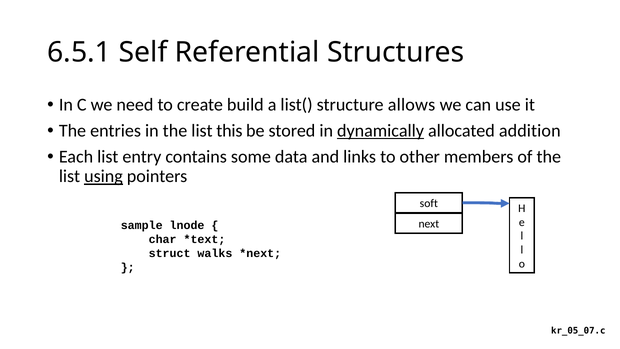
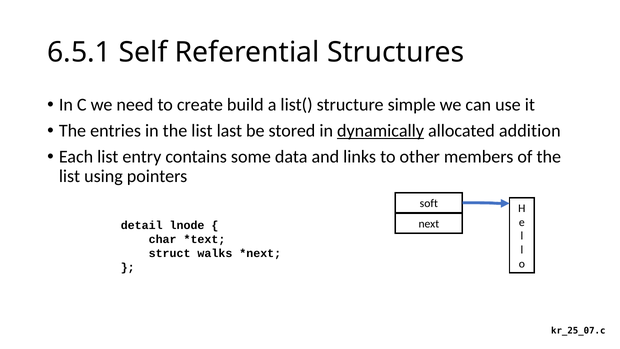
allows: allows -> simple
this: this -> last
using underline: present -> none
sample: sample -> detail
kr_05_07.c: kr_05_07.c -> kr_25_07.c
